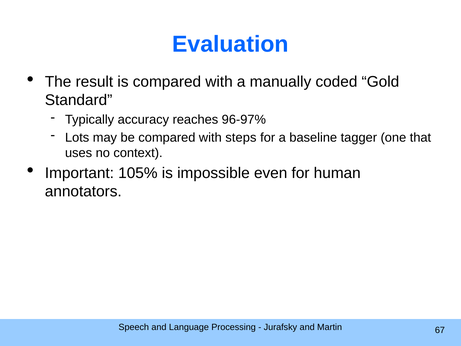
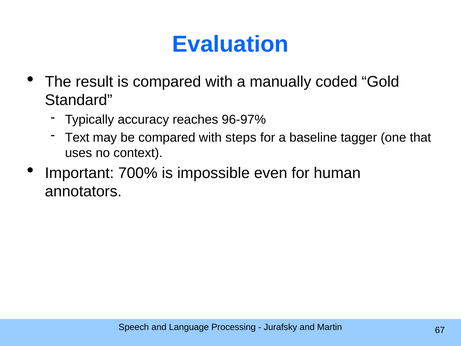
Lots: Lots -> Text
105%: 105% -> 700%
